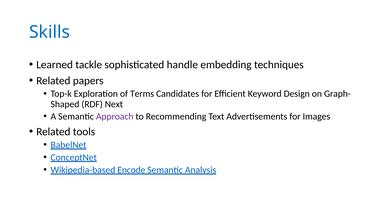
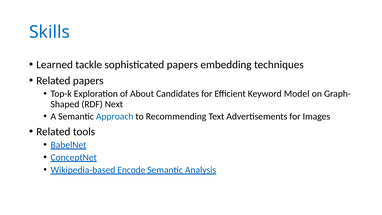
sophisticated handle: handle -> papers
Terms: Terms -> About
Design: Design -> Model
Approach colour: purple -> blue
